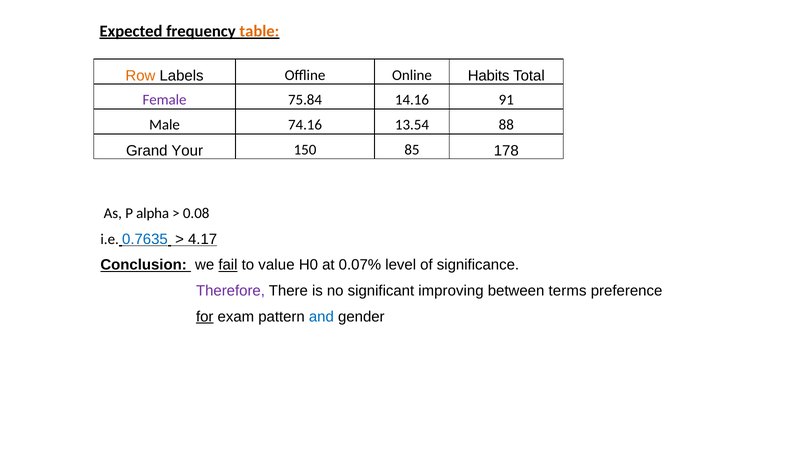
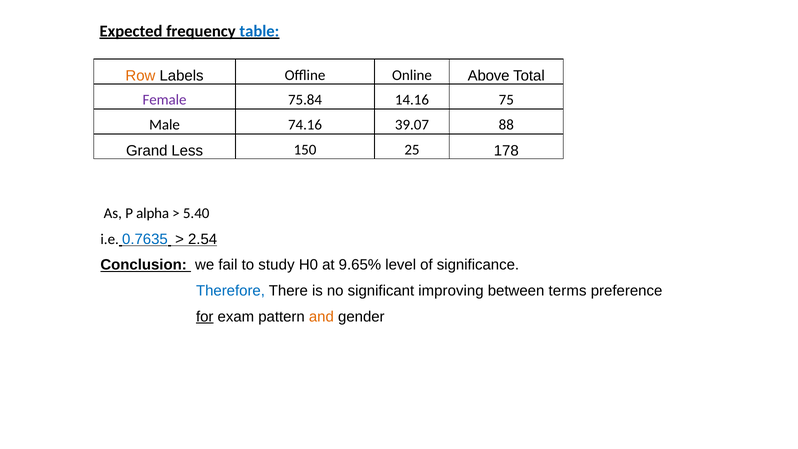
table colour: orange -> blue
Habits: Habits -> Above
91: 91 -> 75
13.54: 13.54 -> 39.07
Your: Your -> Less
85: 85 -> 25
0.08: 0.08 -> 5.40
4.17: 4.17 -> 2.54
fail underline: present -> none
value: value -> study
0.07%: 0.07% -> 9.65%
Therefore colour: purple -> blue
and colour: blue -> orange
